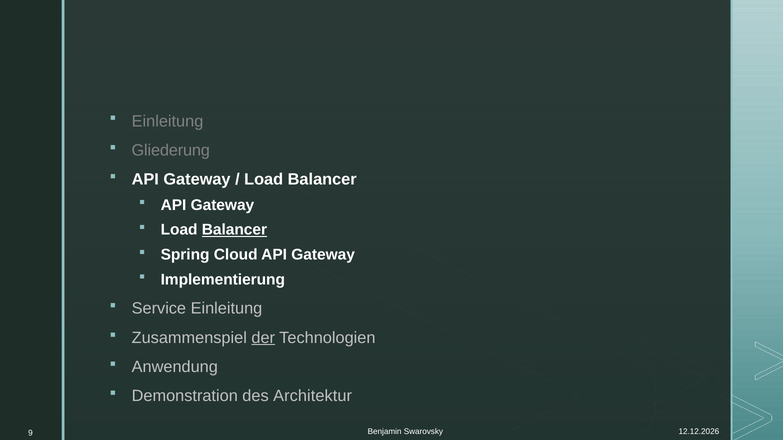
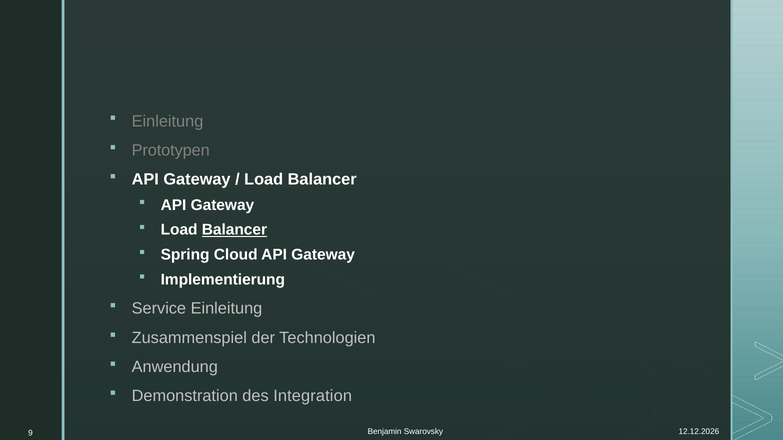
Gliederung: Gliederung -> Prototypen
der underline: present -> none
Architektur: Architektur -> Integration
